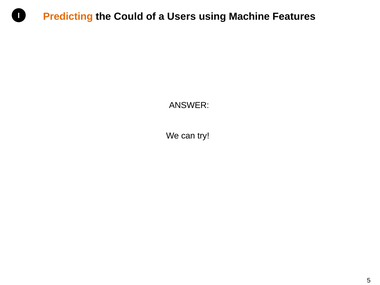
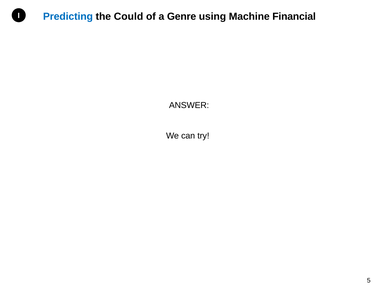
Predicting colour: orange -> blue
Users: Users -> Genre
Features: Features -> Financial
